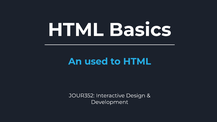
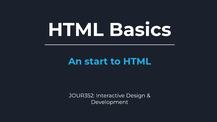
used: used -> start
